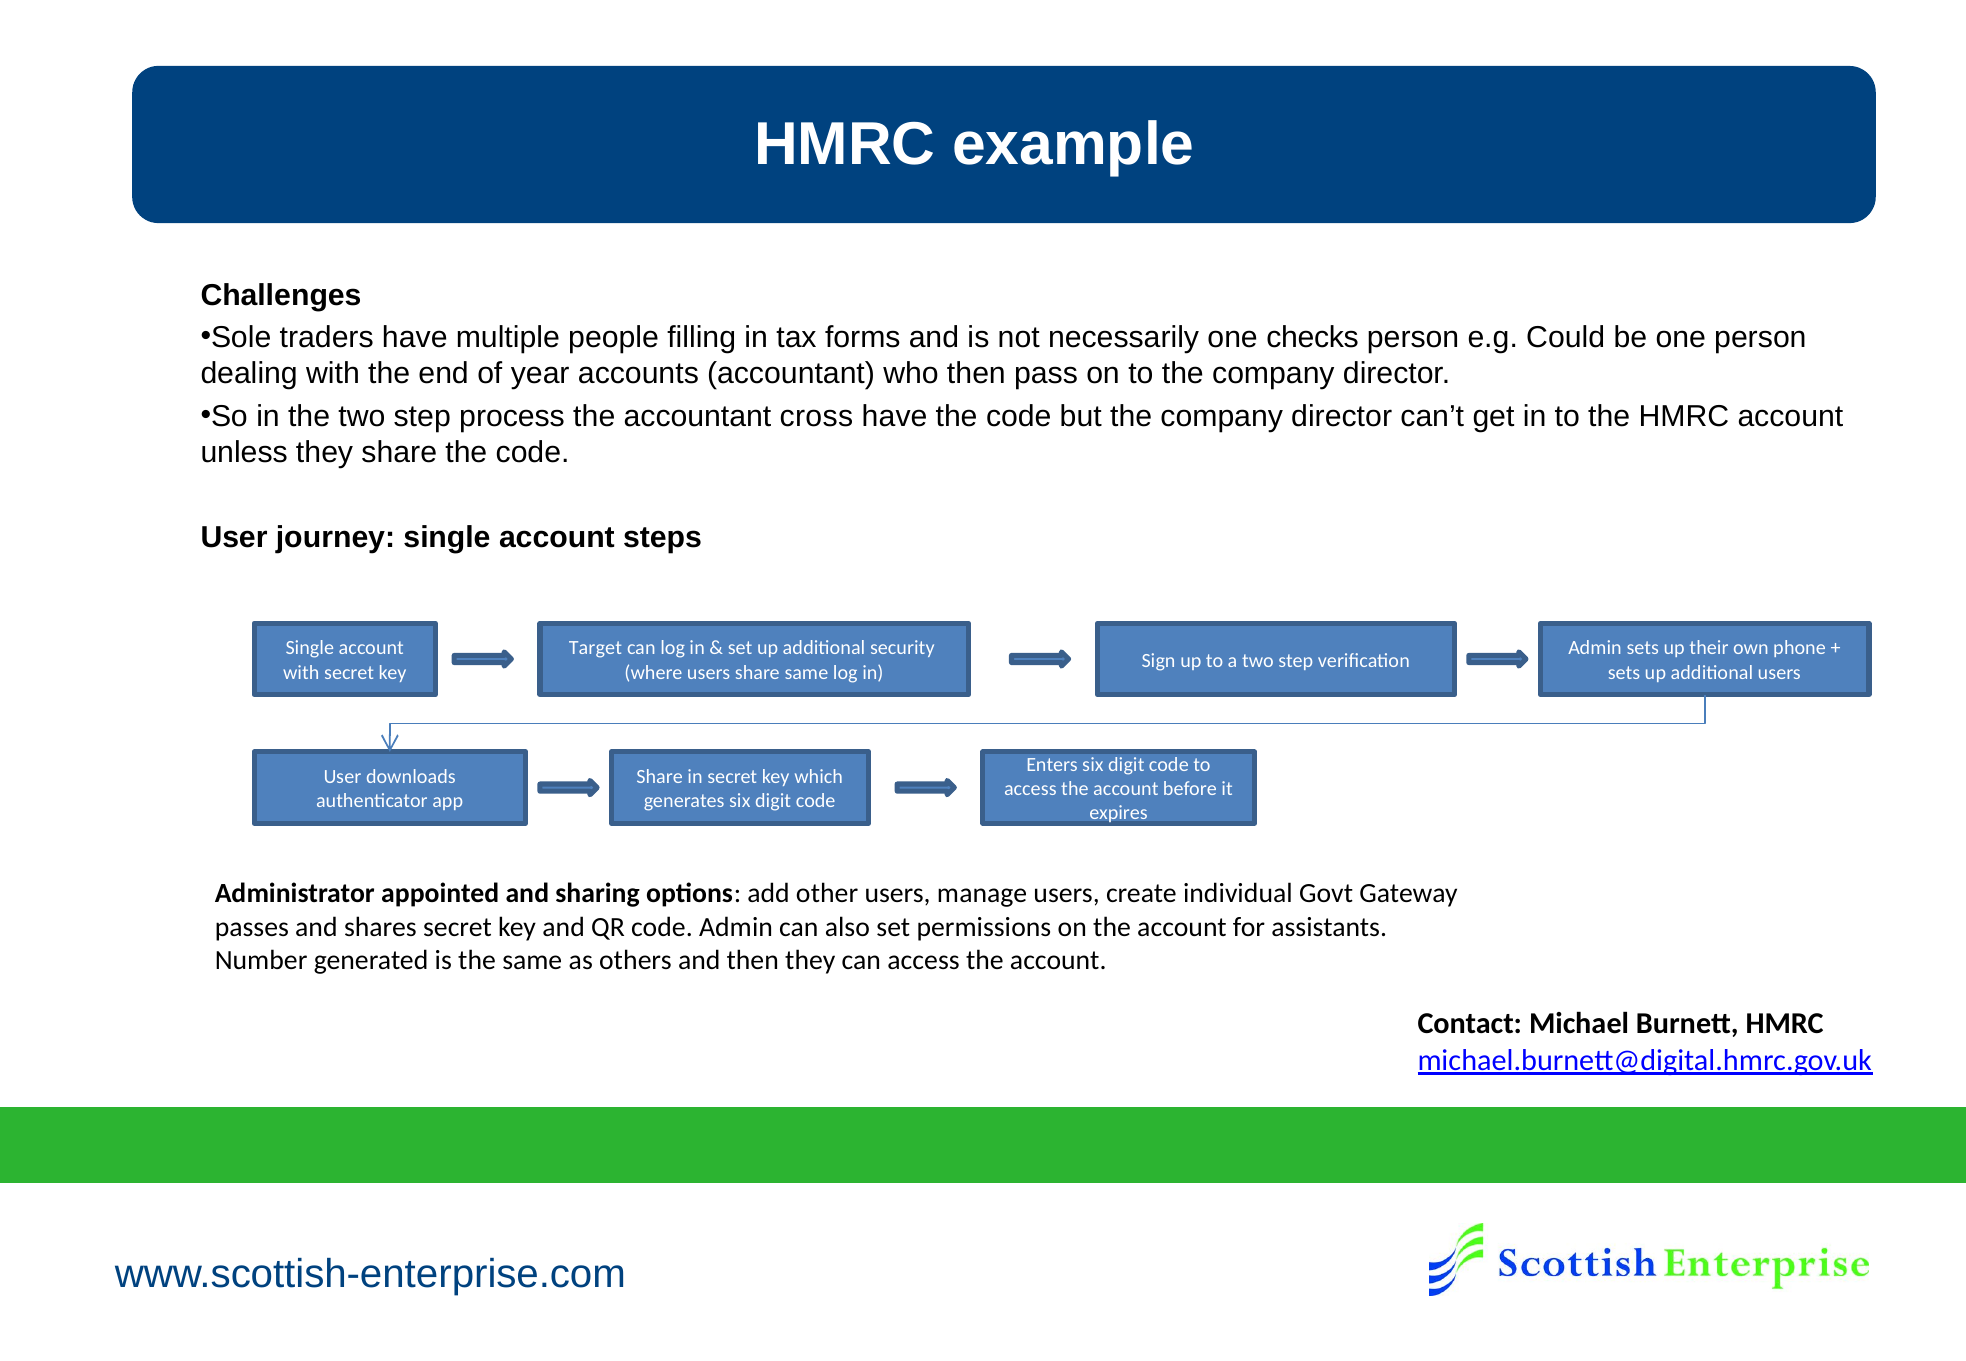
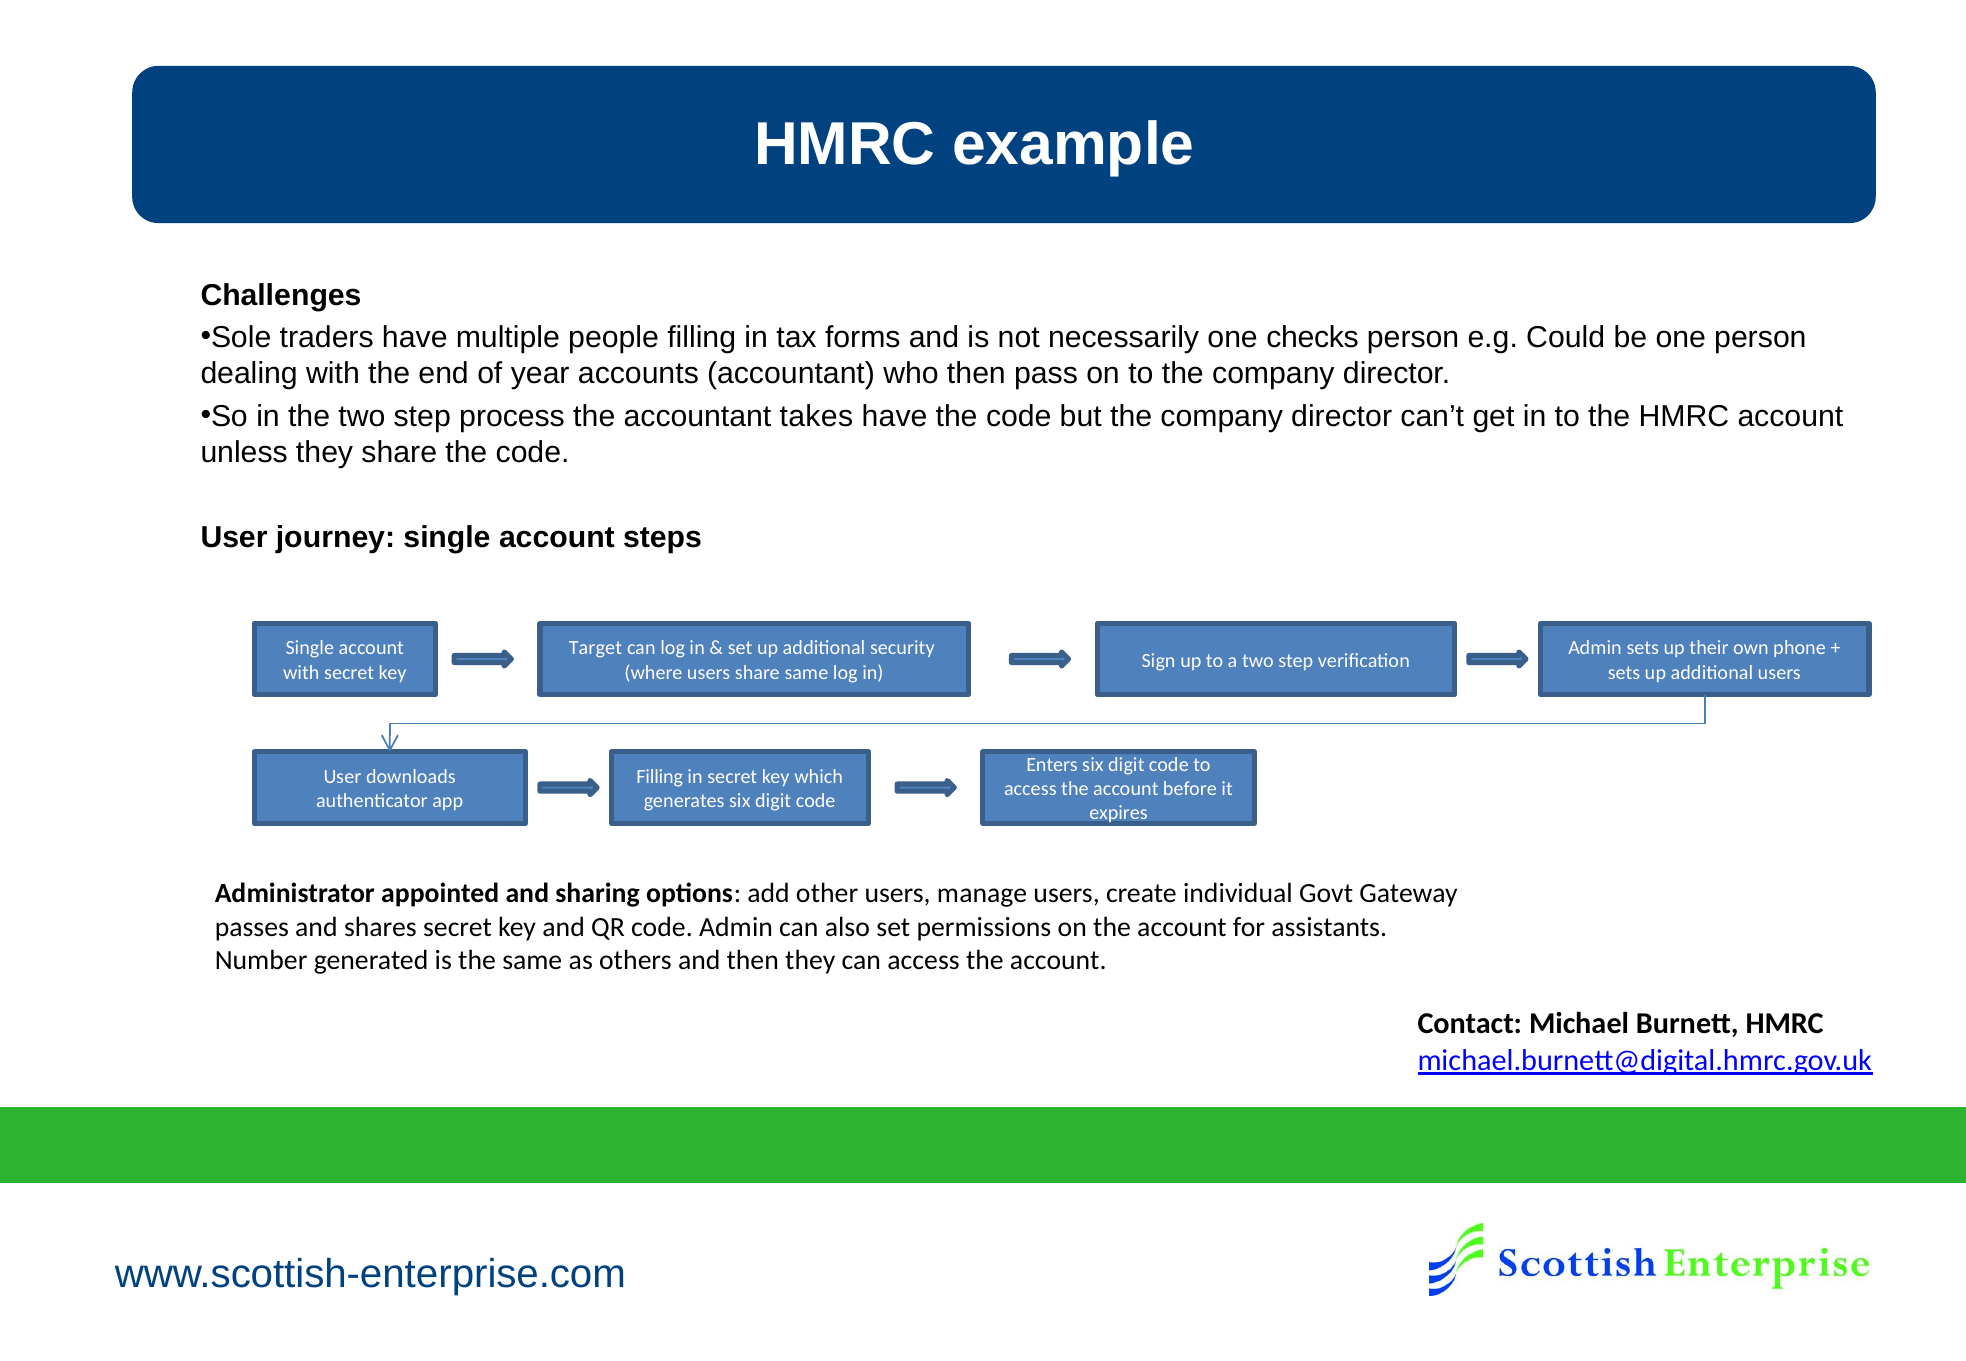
cross: cross -> takes
Share at (660, 777): Share -> Filling
